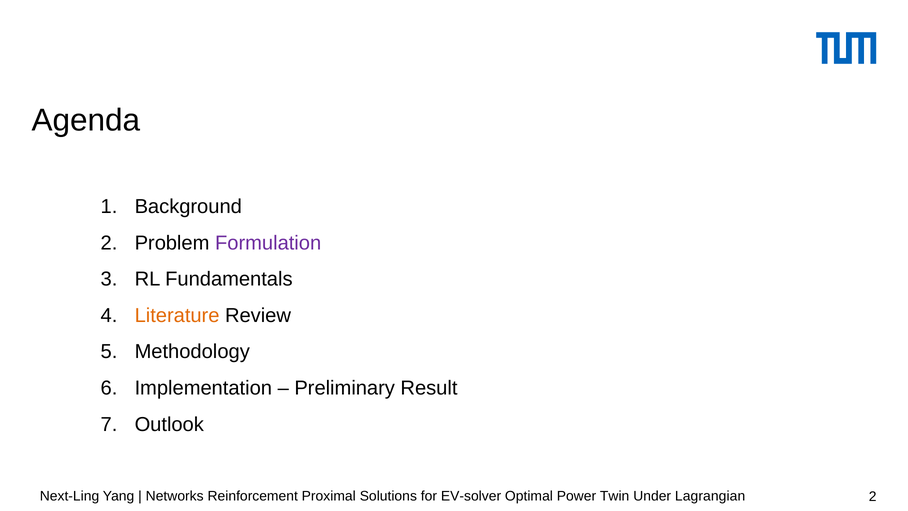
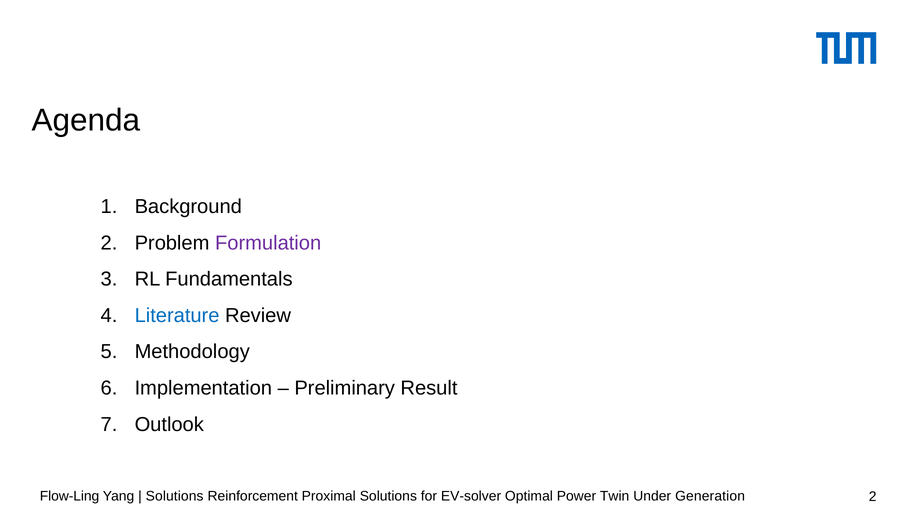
Literature colour: orange -> blue
Next-Ling: Next-Ling -> Flow-Ling
Networks at (175, 496): Networks -> Solutions
Lagrangian: Lagrangian -> Generation
